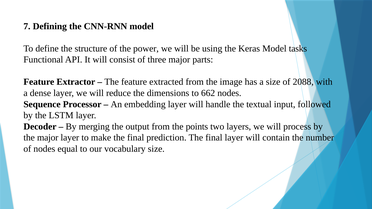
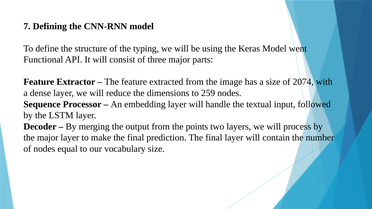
power: power -> typing
tasks: tasks -> went
2088: 2088 -> 2074
662: 662 -> 259
